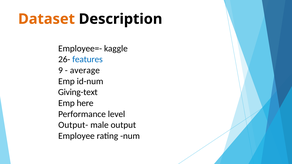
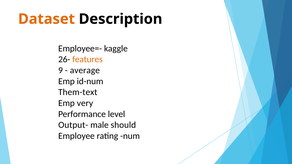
features colour: blue -> orange
Giving-text: Giving-text -> Them-text
here: here -> very
output: output -> should
